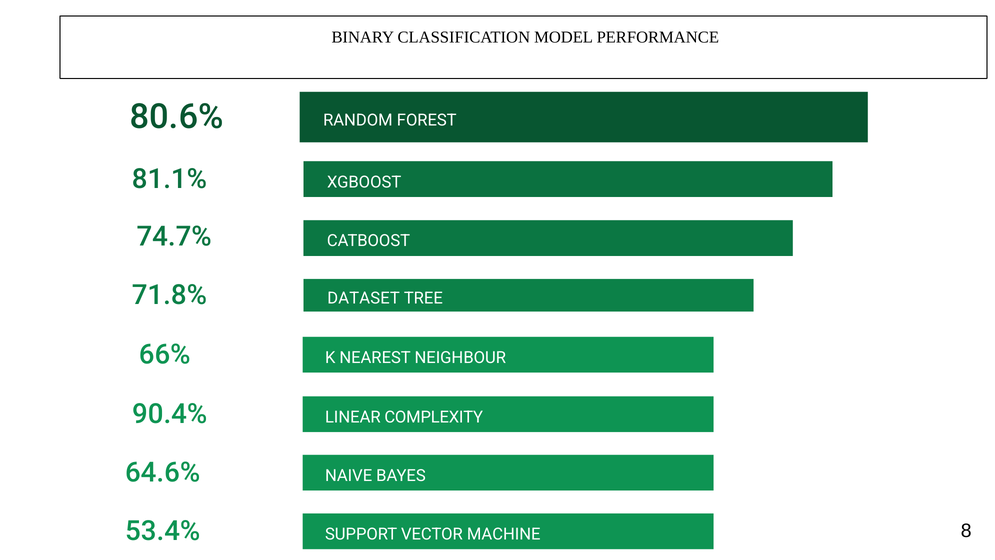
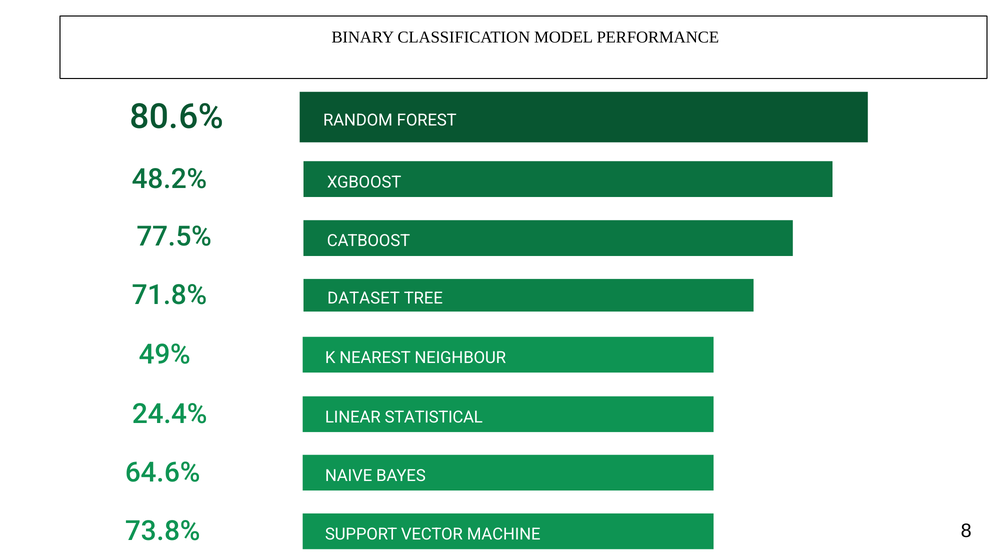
81.1%: 81.1% -> 48.2%
74.7%: 74.7% -> 77.5%
66%: 66% -> 49%
90.4%: 90.4% -> 24.4%
COMPLEXITY: COMPLEXITY -> STATISTICAL
53.4%: 53.4% -> 73.8%
